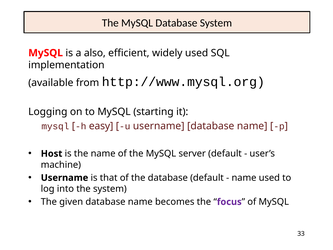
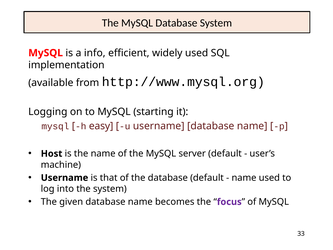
also: also -> info
